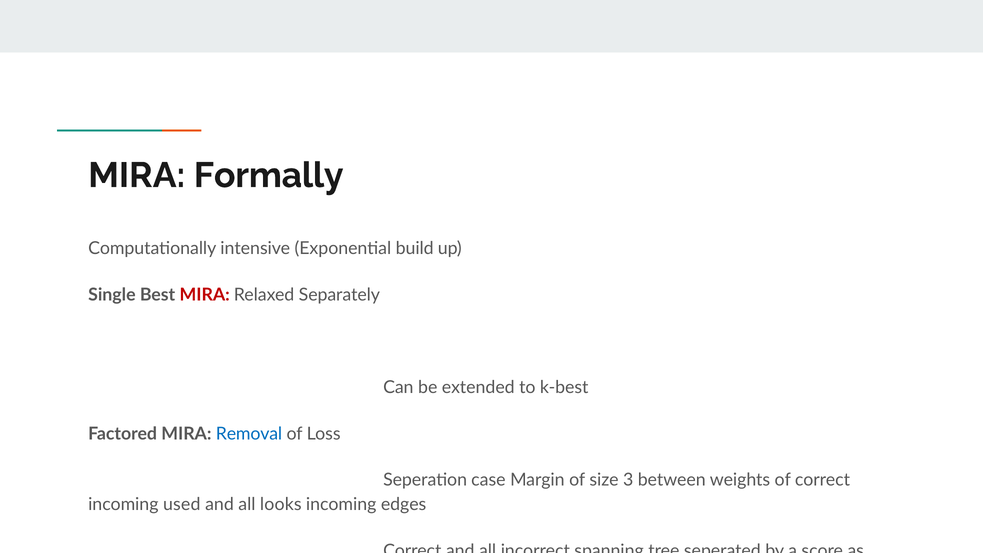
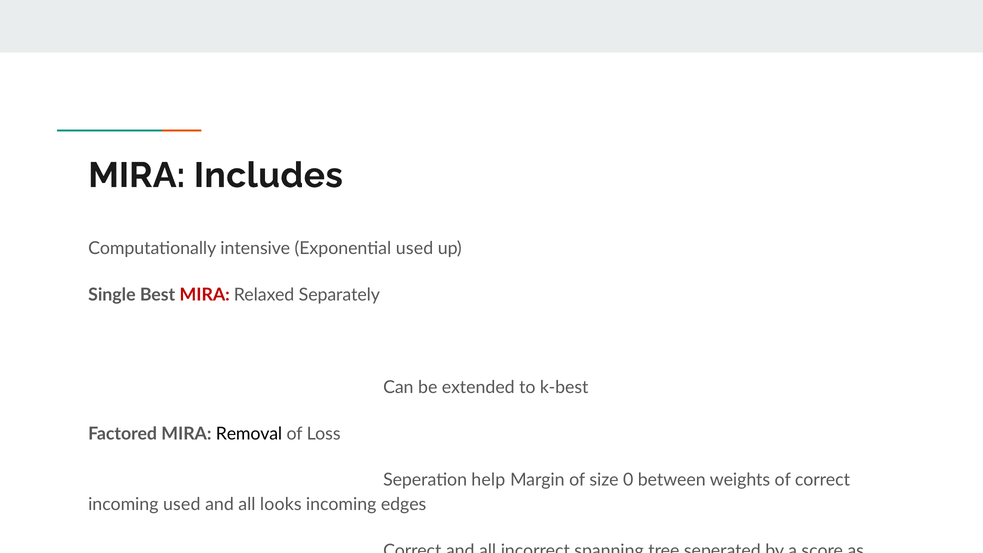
Formally: Formally -> Includes
Exponential build: build -> used
Removal colour: blue -> black
case: case -> help
3: 3 -> 0
